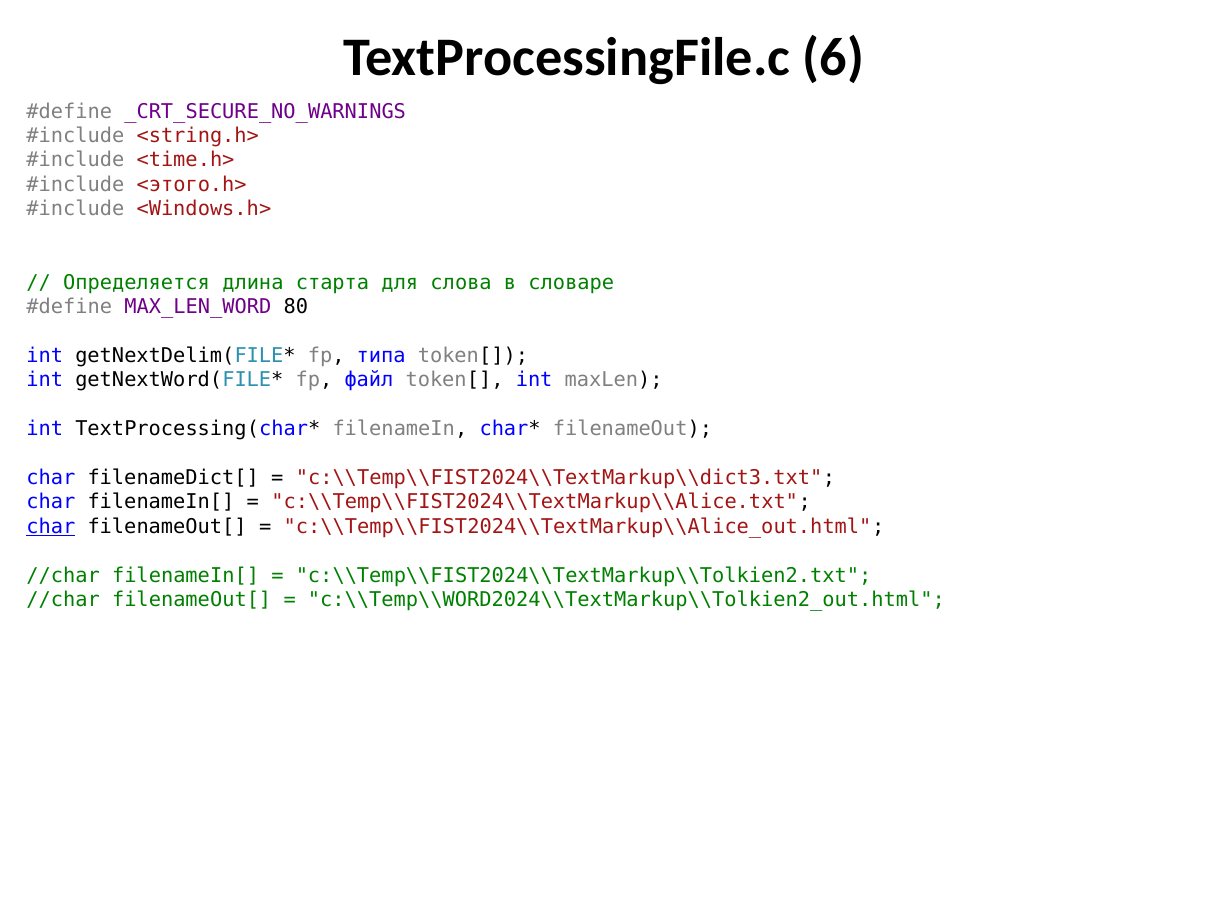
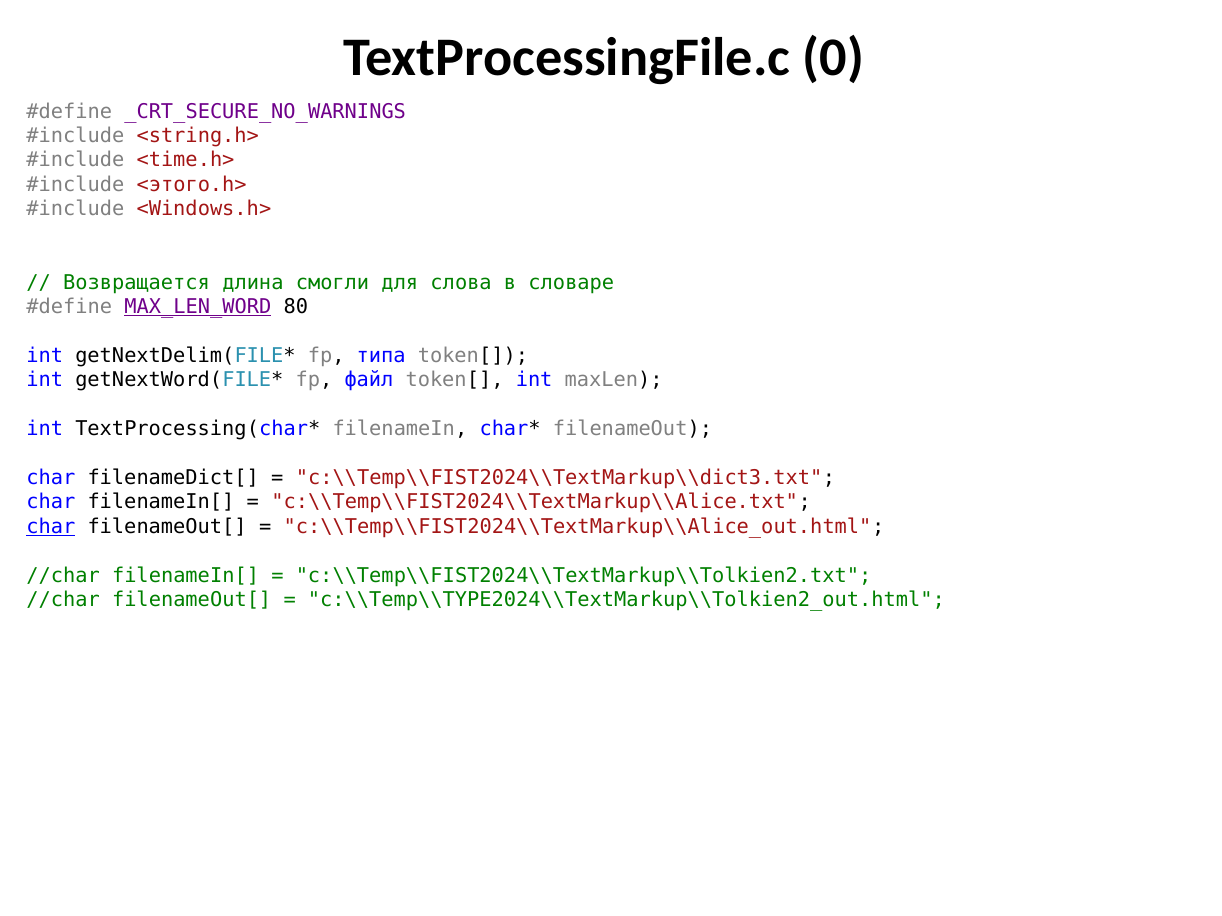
6: 6 -> 0
Определяется: Определяется -> Возвращается
старта: старта -> смогли
MAX_LEN_WORD underline: none -> present
c:\\Temp\\WORD2024\\TextMarkup\\Tolkien2_out.html: c:\\Temp\\WORD2024\\TextMarkup\\Tolkien2_out.html -> c:\\Temp\\TYPE2024\\TextMarkup\\Tolkien2_out.html
